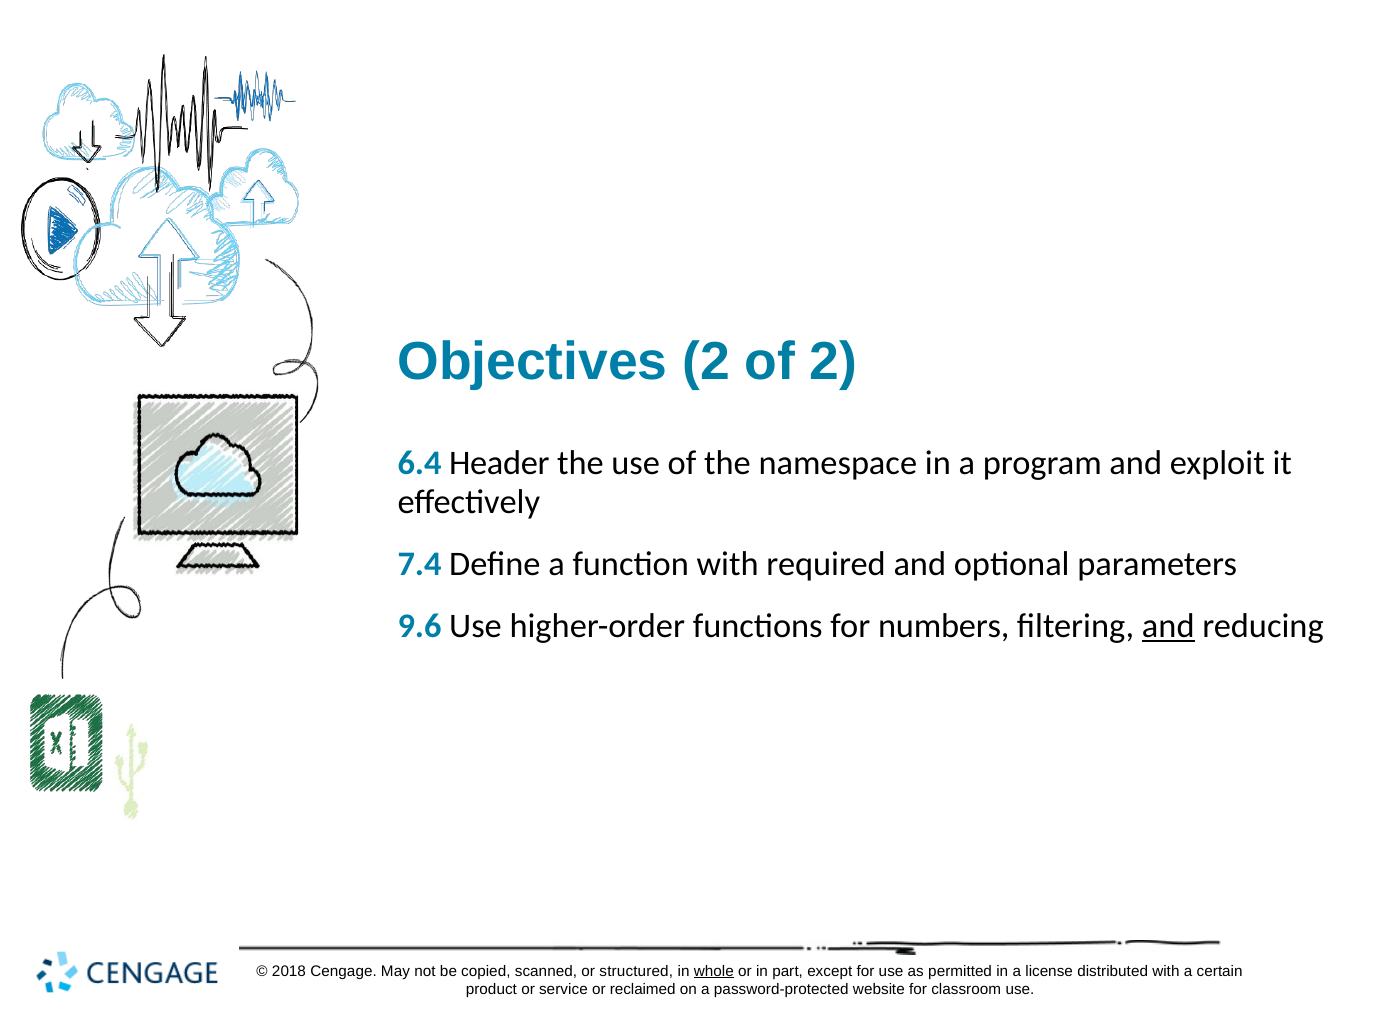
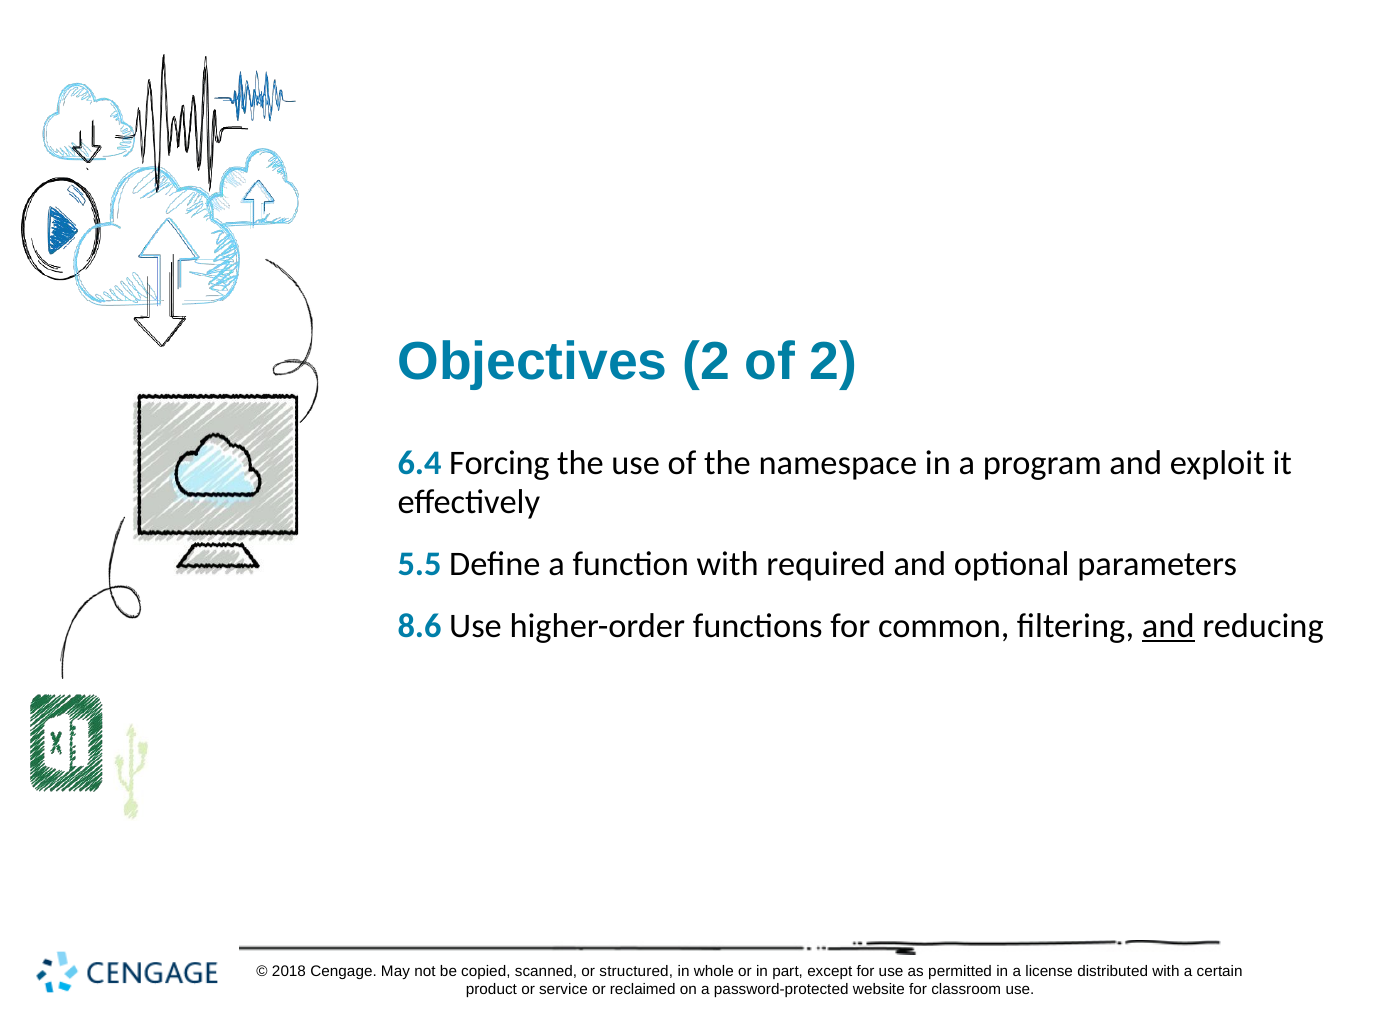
Header: Header -> Forcing
7.4: 7.4 -> 5.5
9.6: 9.6 -> 8.6
numbers: numbers -> common
whole underline: present -> none
